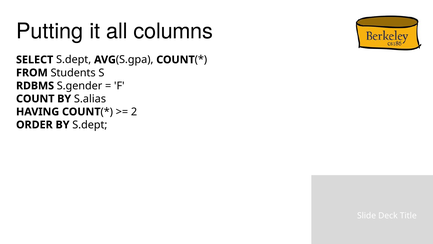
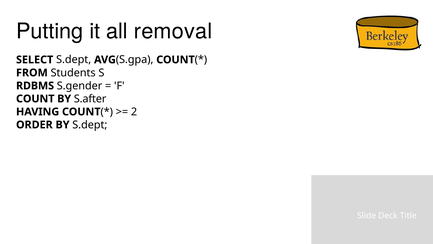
columns: columns -> removal
S.alias: S.alias -> S.after
